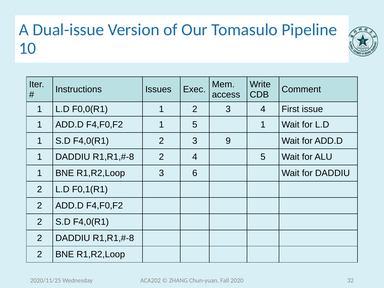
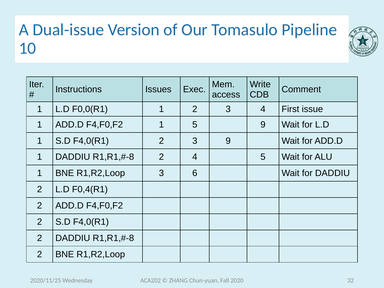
5 1: 1 -> 9
F0,1(R1: F0,1(R1 -> F0,4(R1
